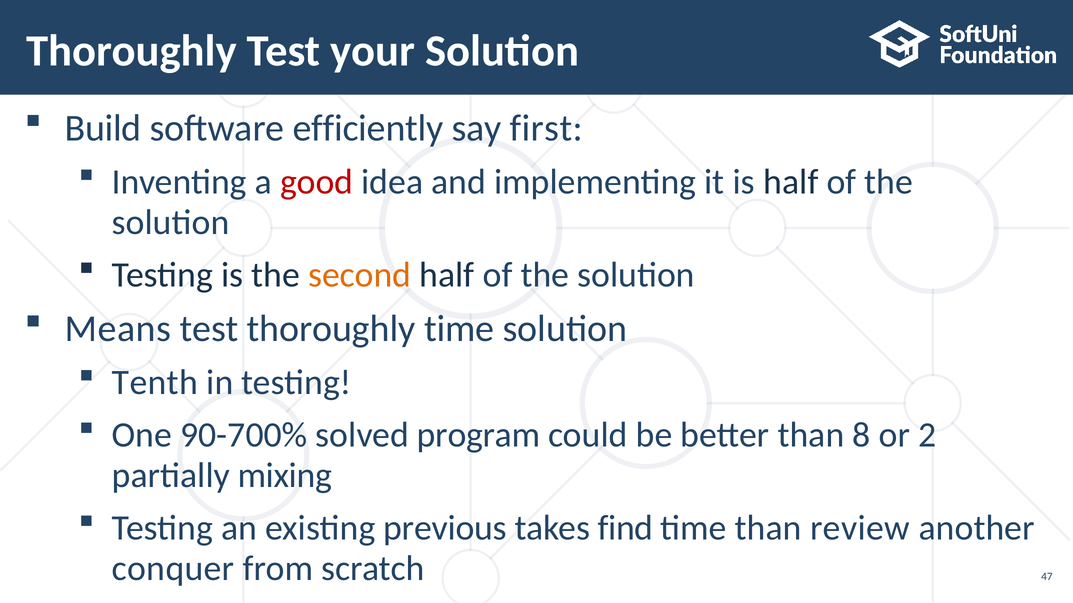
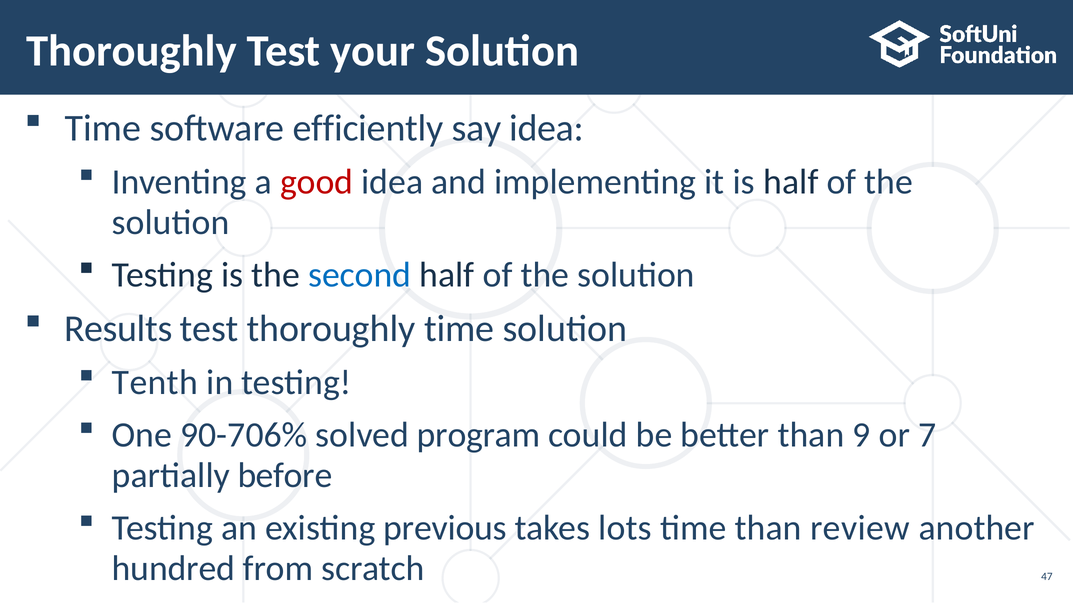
Build at (103, 128): Build -> Time
say first: first -> idea
second colour: orange -> blue
Means: Means -> Results
90-700%: 90-700% -> 90-706%
8: 8 -> 9
2: 2 -> 7
mixing: mixing -> before
find: find -> lots
conquer: conquer -> hundred
